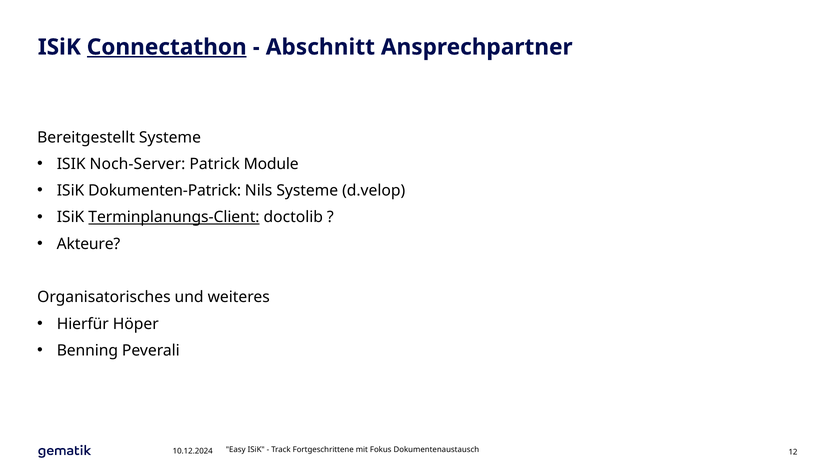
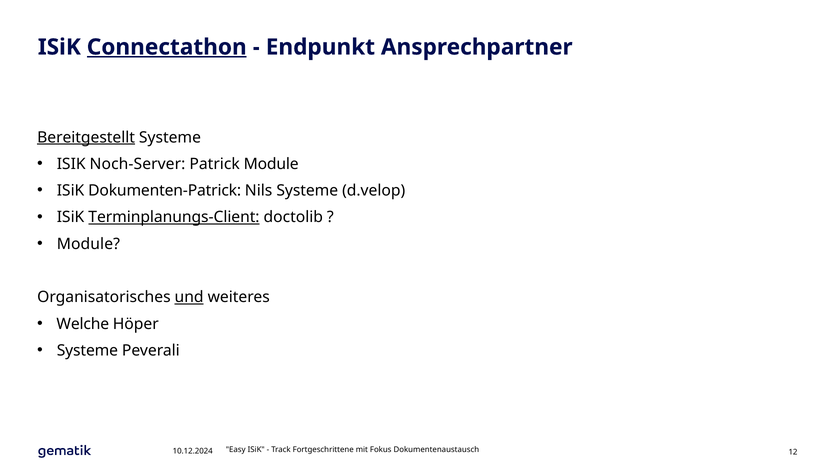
Abschnitt: Abschnitt -> Endpunkt
Bereitgestellt underline: none -> present
Akteure at (88, 244): Akteure -> Module
und underline: none -> present
Hierfür: Hierfür -> Welche
Benning at (87, 350): Benning -> Systeme
